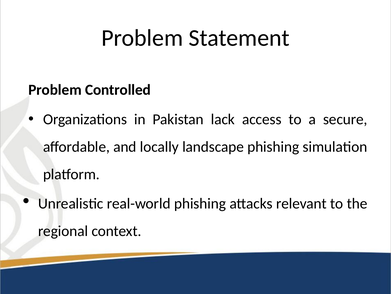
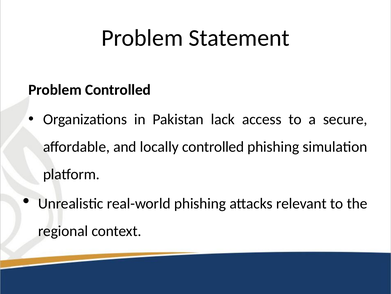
locally landscape: landscape -> controlled
